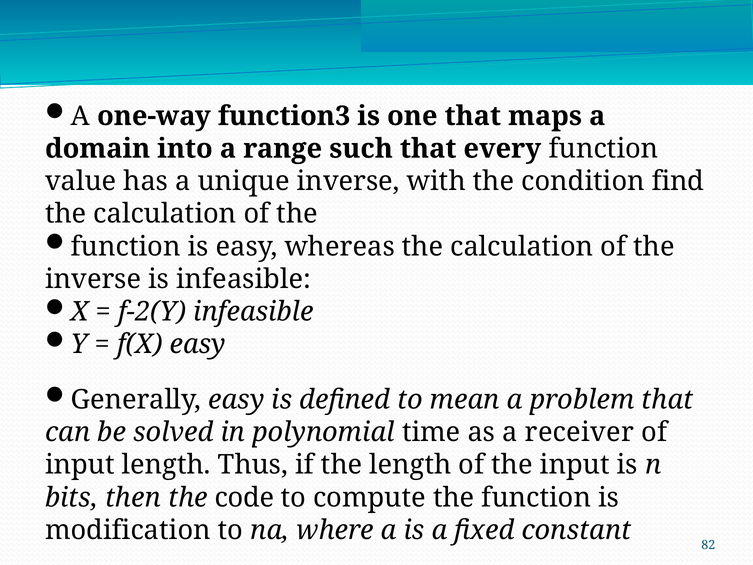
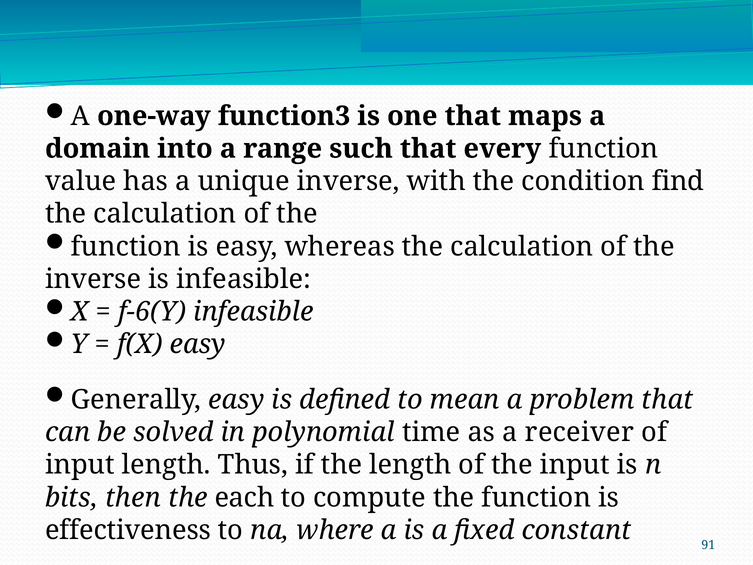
f-2(Y: f-2(Y -> f-6(Y
code: code -> each
modification: modification -> effectiveness
82: 82 -> 91
